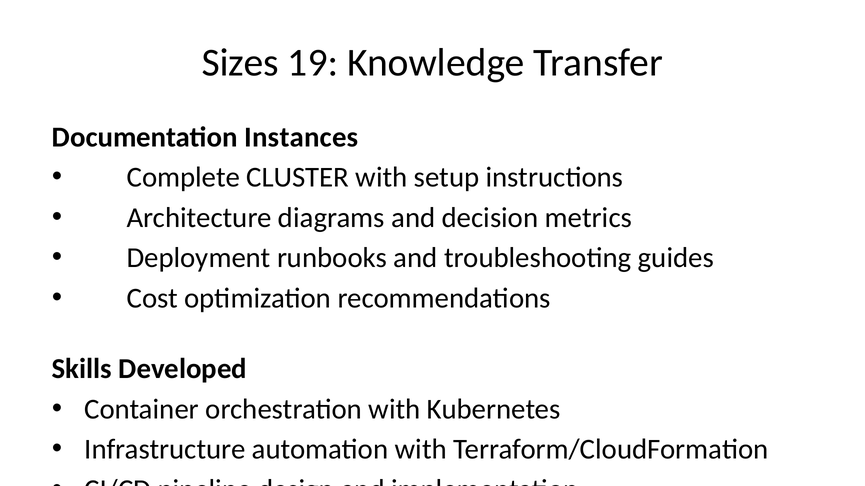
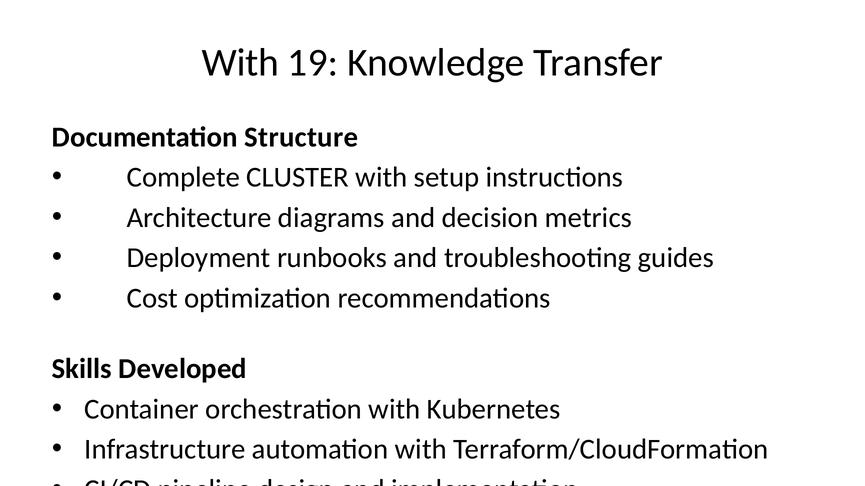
Sizes at (240, 63): Sizes -> With
Instances: Instances -> Structure
